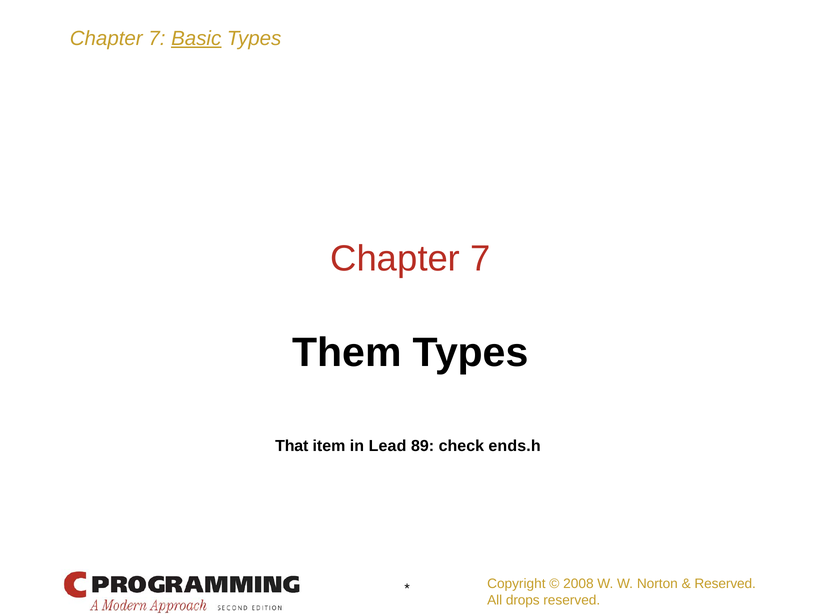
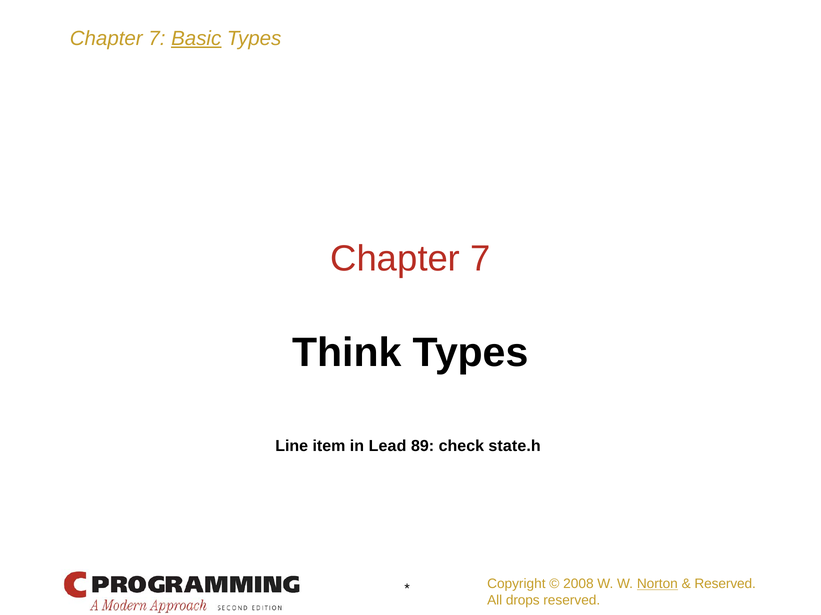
Them: Them -> Think
That: That -> Line
ends.h: ends.h -> state.h
Norton underline: none -> present
